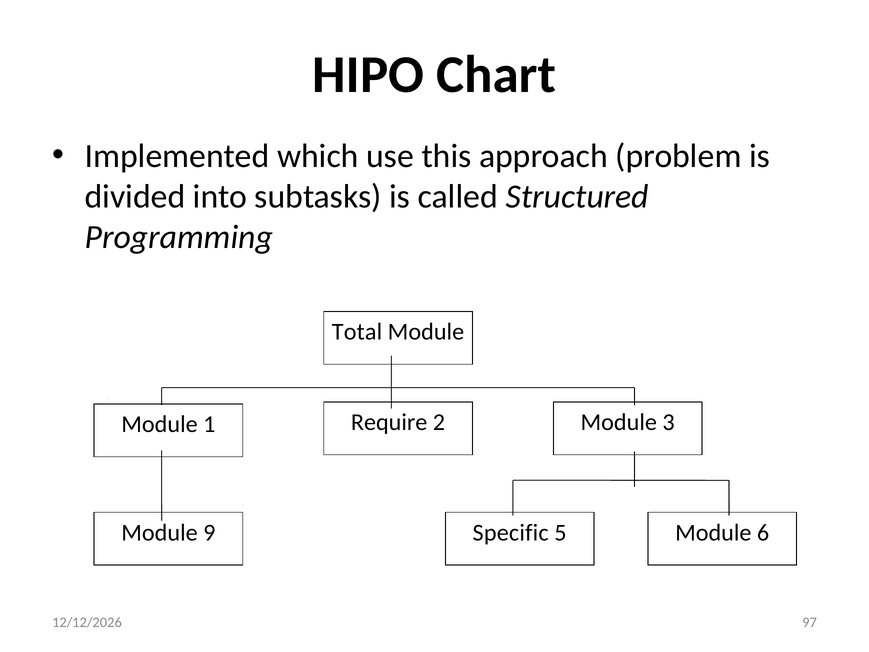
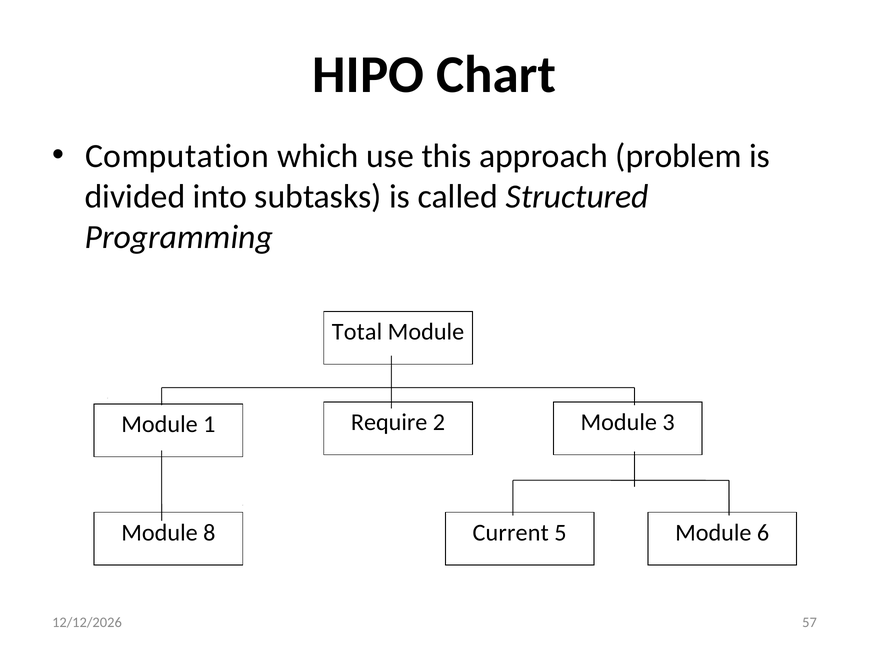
Implemented: Implemented -> Computation
9: 9 -> 8
Specific: Specific -> Current
97: 97 -> 57
